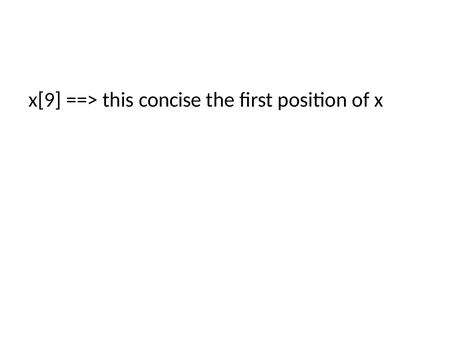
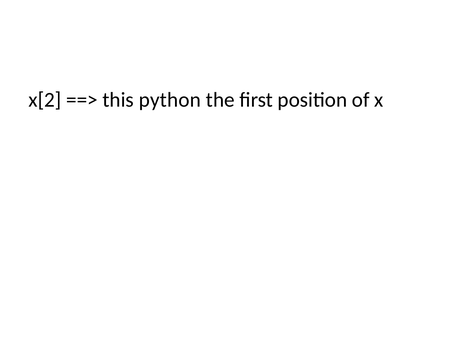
x[9: x[9 -> x[2
concise: concise -> python
